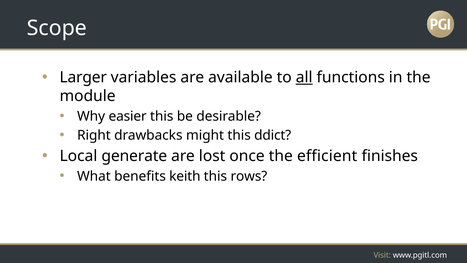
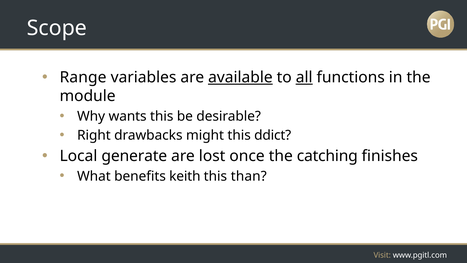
Larger: Larger -> Range
available underline: none -> present
easier: easier -> wants
efficient: efficient -> catching
rows: rows -> than
